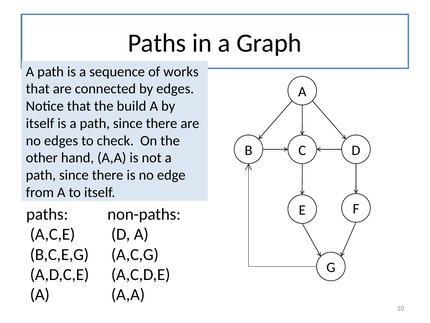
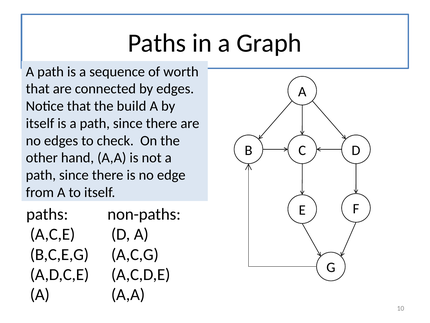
works: works -> worth
